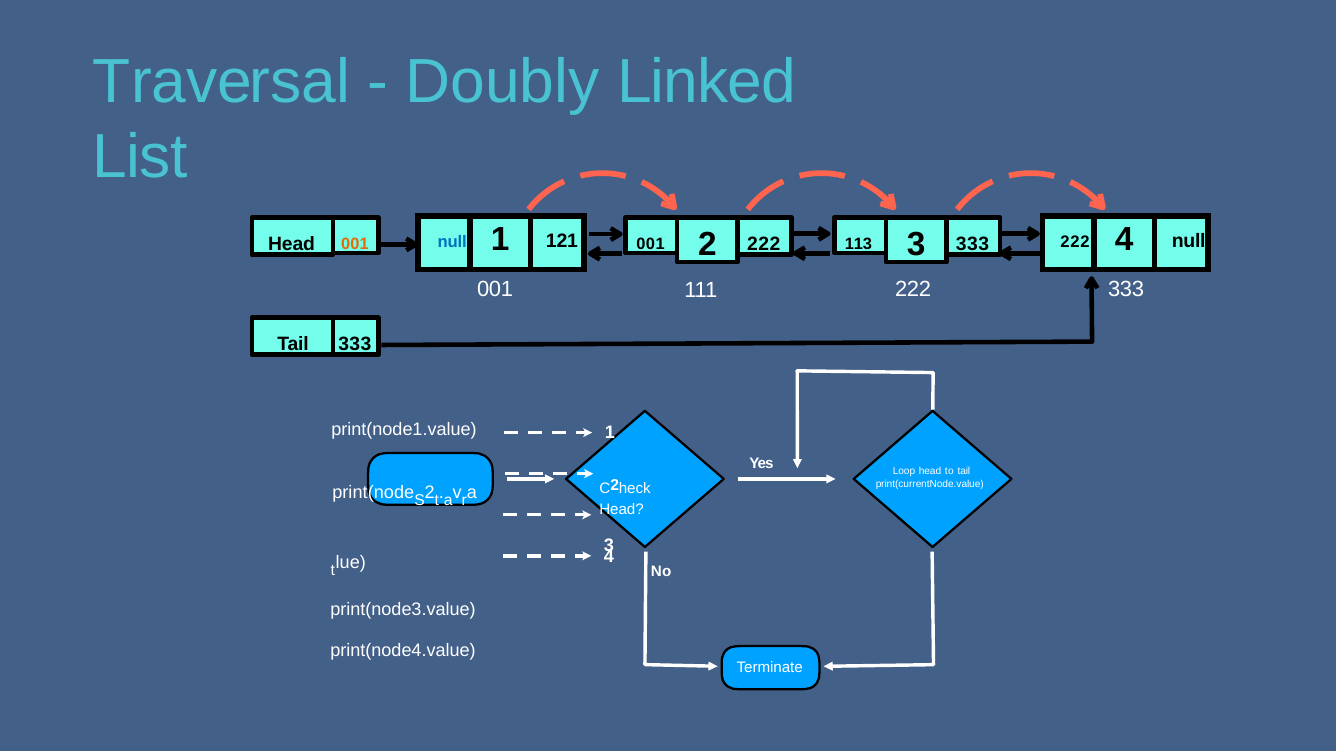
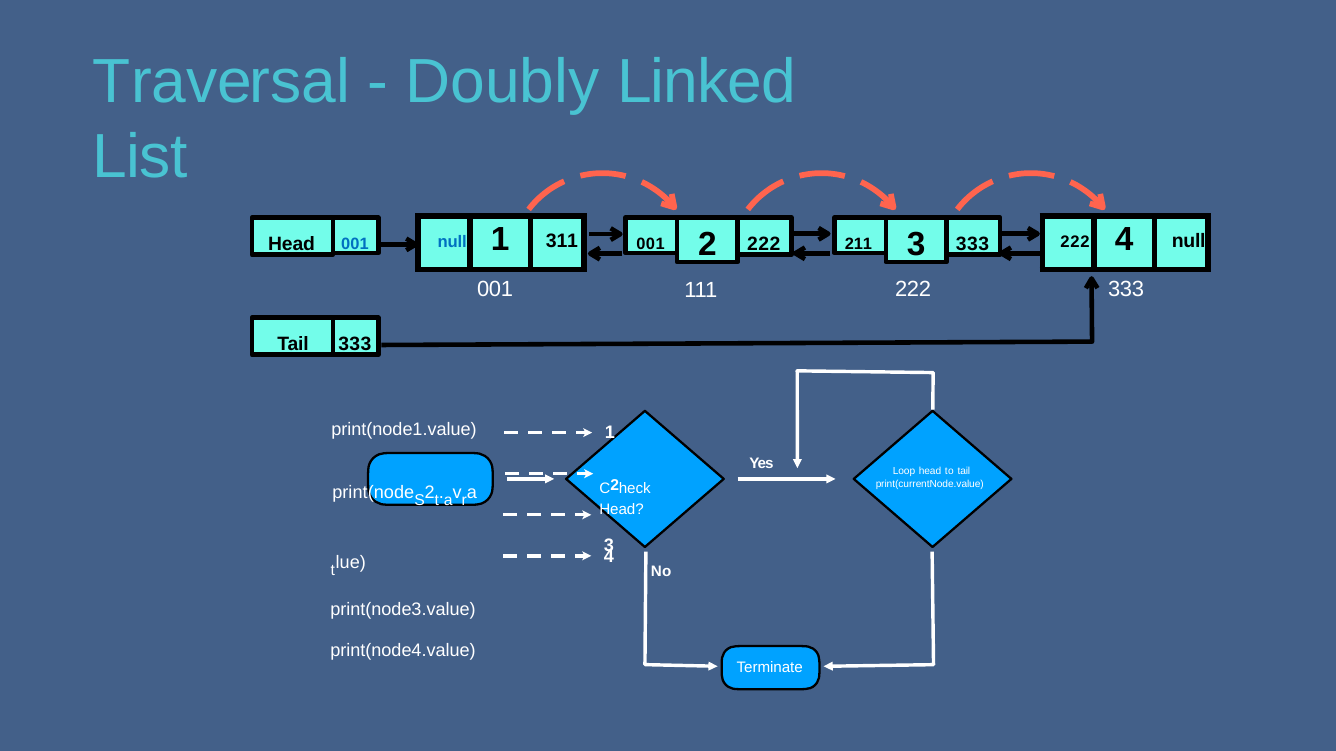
121: 121 -> 311
001 at (355, 244) colour: orange -> blue
113: 113 -> 211
